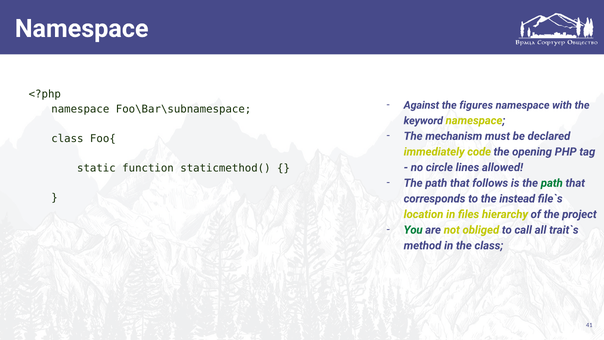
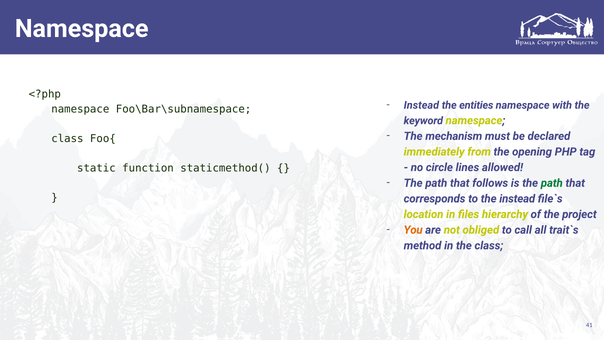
Against at (421, 105): Against -> Instead
figures: figures -> entities
code: code -> from
You colour: green -> orange
